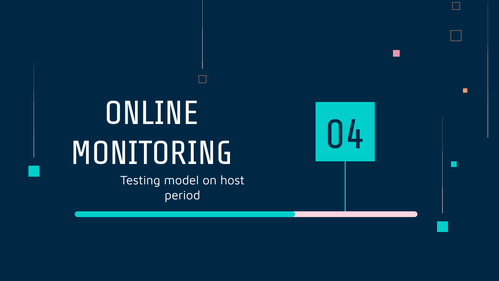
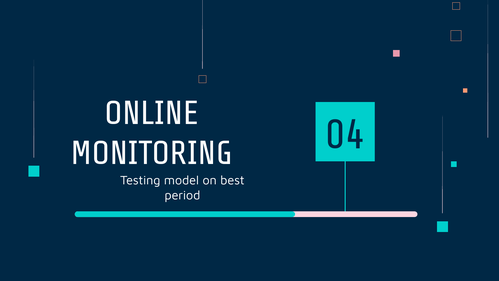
host: host -> best
